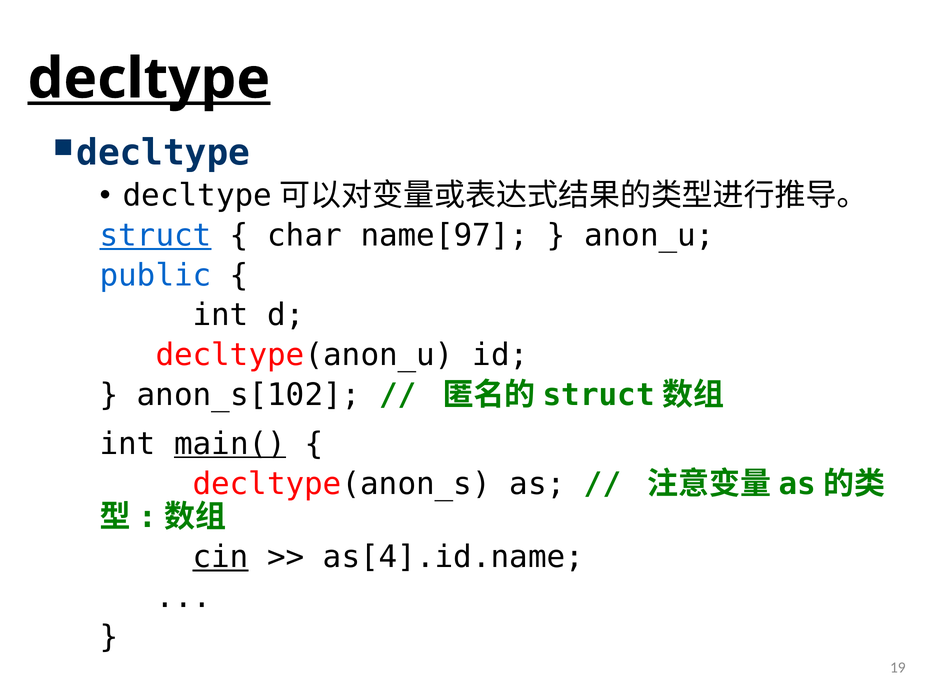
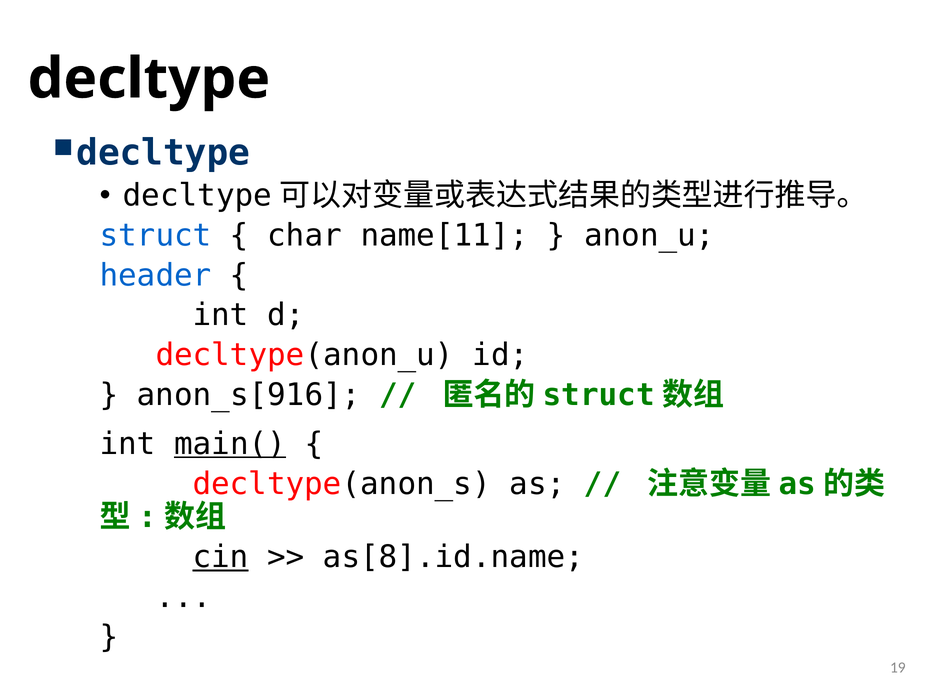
decltype underline: present -> none
struct underline: present -> none
name[97: name[97 -> name[11
public: public -> header
anon_s[102: anon_s[102 -> anon_s[916
as[4].id.name: as[4].id.name -> as[8].id.name
